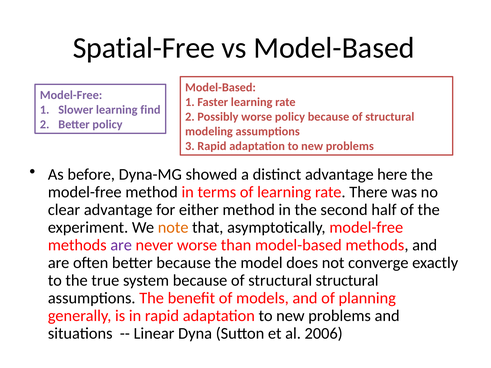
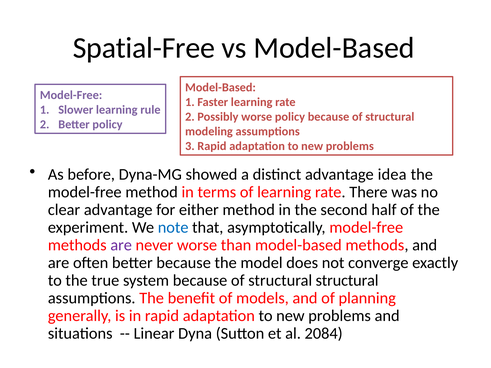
find: find -> rule
here: here -> idea
note colour: orange -> blue
2006: 2006 -> 2084
